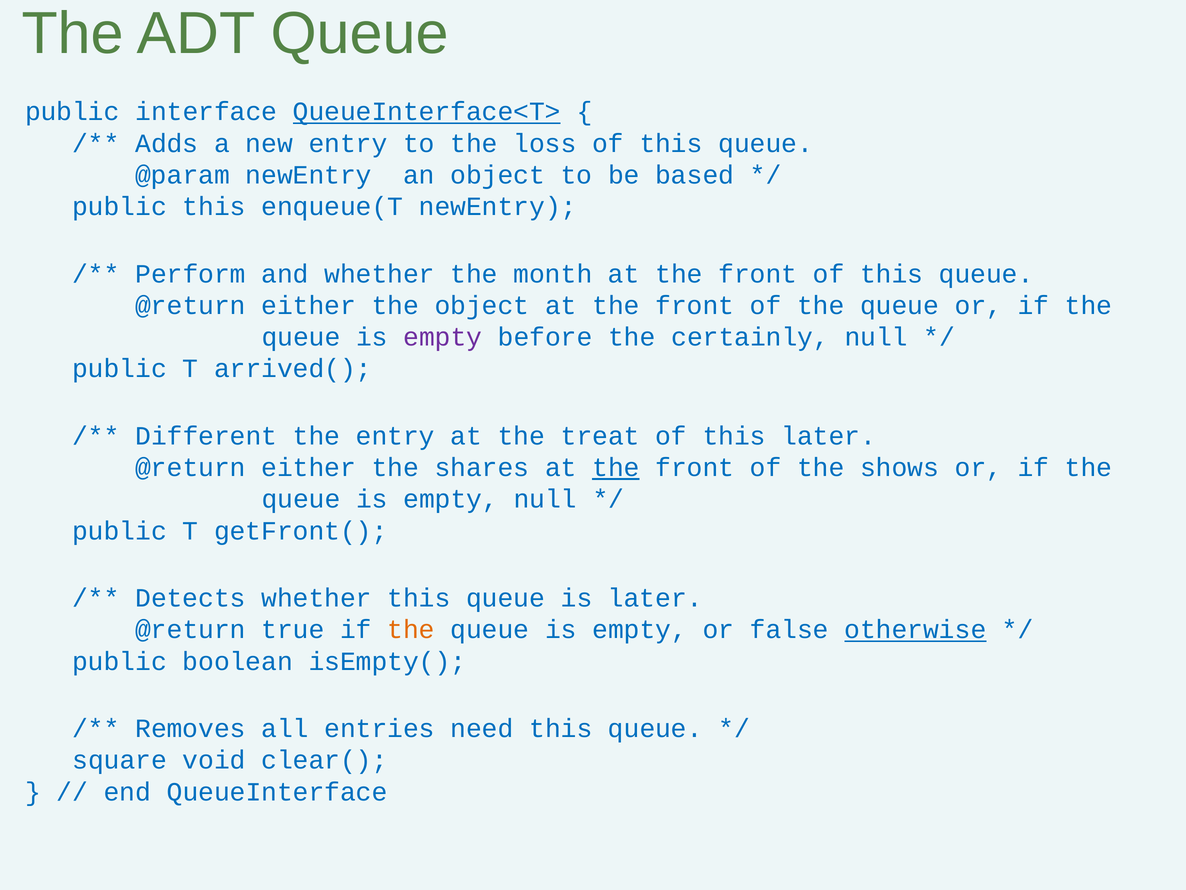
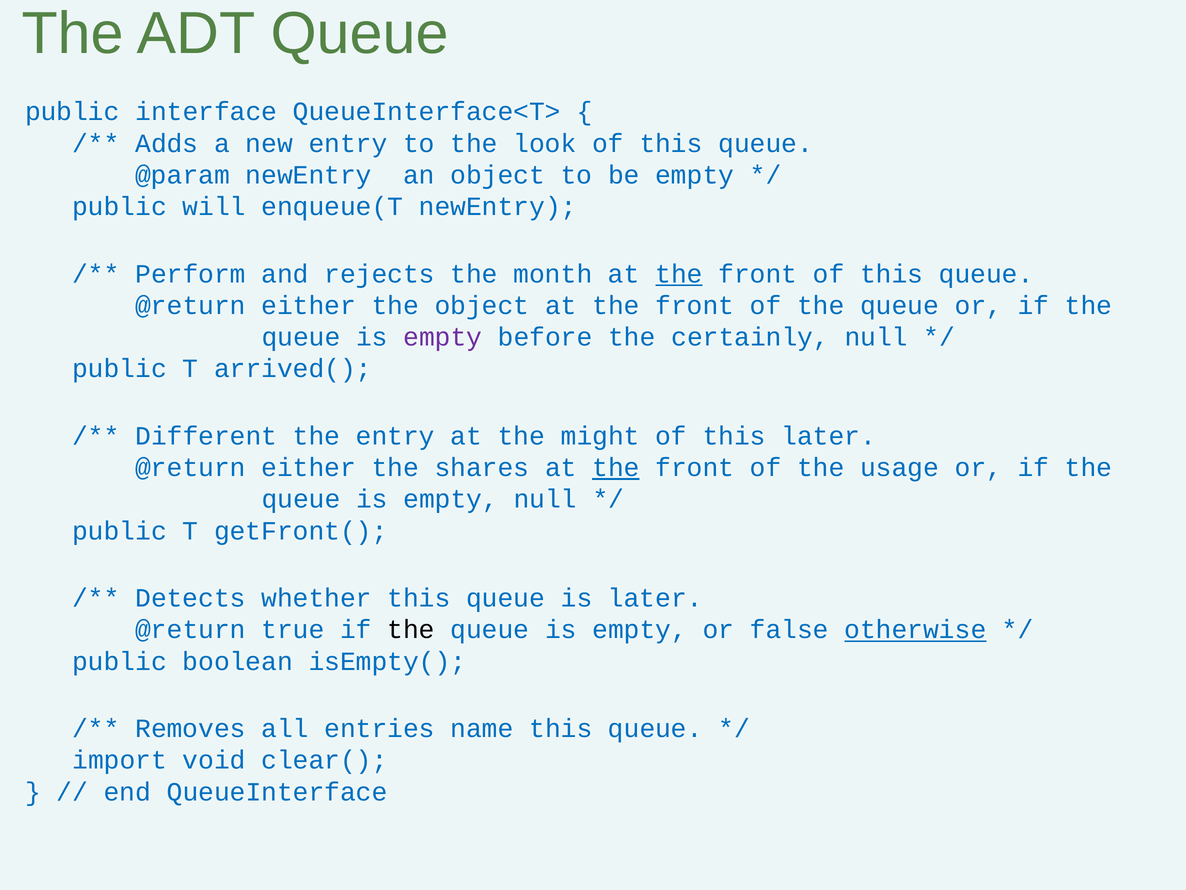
QueueInterface<T> underline: present -> none
loss: loss -> look
be based: based -> empty
public this: this -> will
and whether: whether -> rejects
the at (679, 274) underline: none -> present
treat: treat -> might
shows: shows -> usage
the at (411, 629) colour: orange -> black
need: need -> name
square: square -> import
